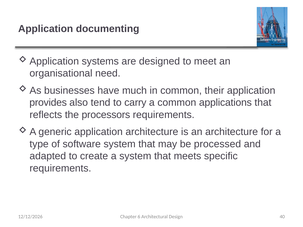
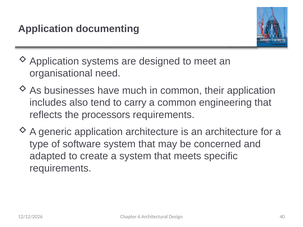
provides: provides -> includes
applications: applications -> engineering
processed: processed -> concerned
